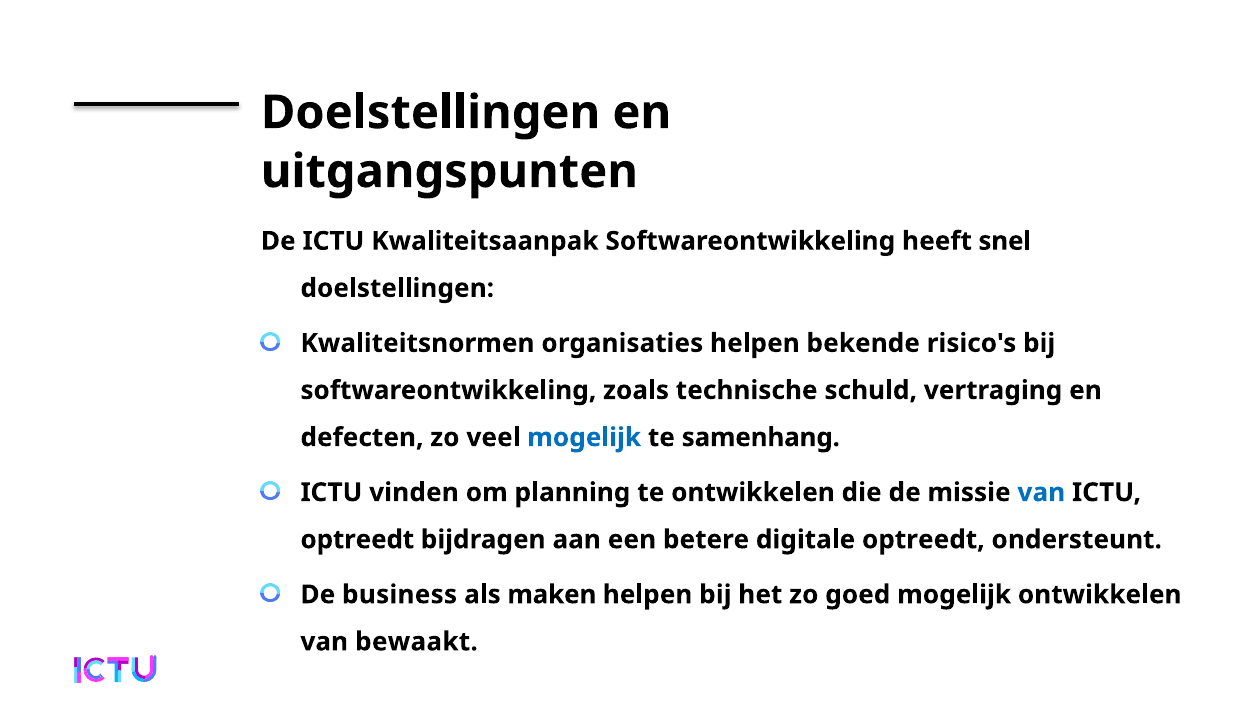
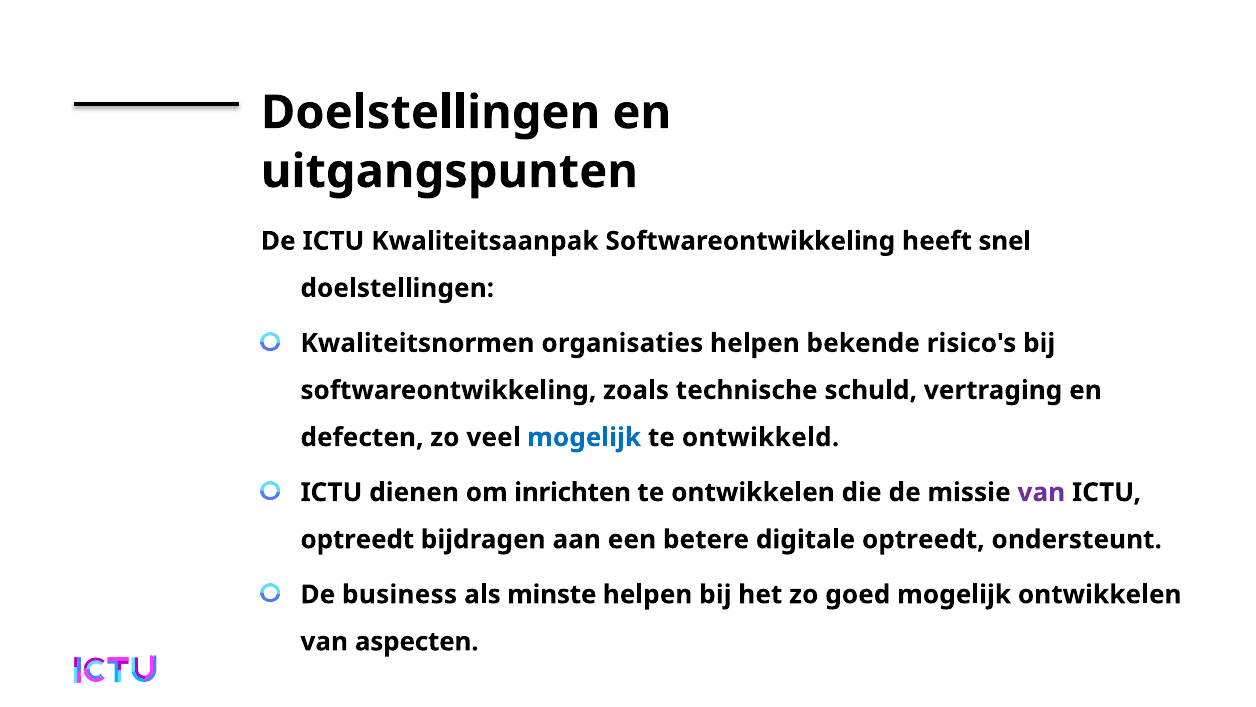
samenhang: samenhang -> ontwikkeld
vinden: vinden -> dienen
planning: planning -> inrichten
van at (1041, 492) colour: blue -> purple
maken: maken -> minste
bewaakt: bewaakt -> aspecten
